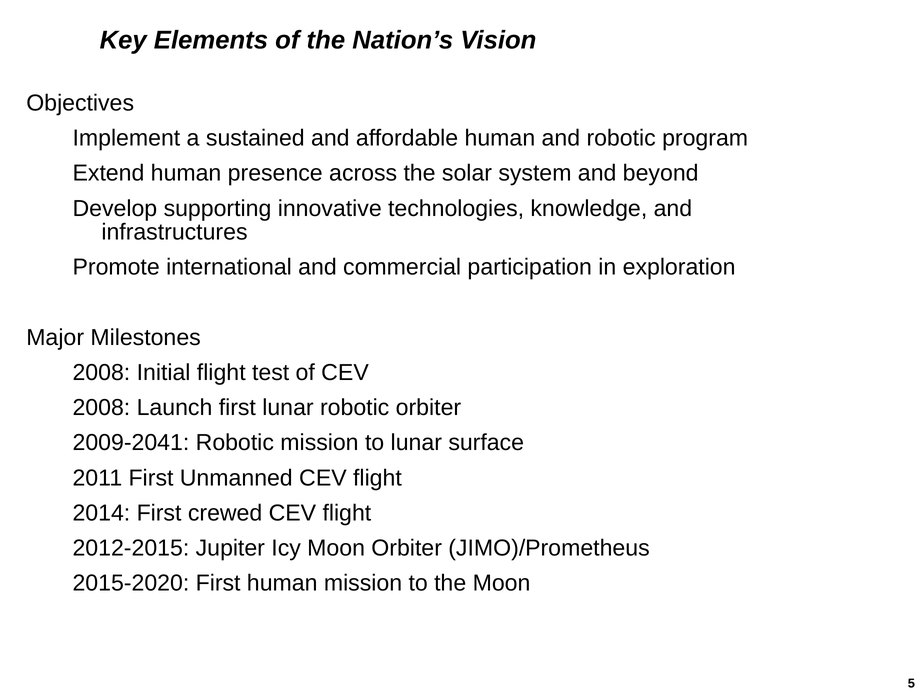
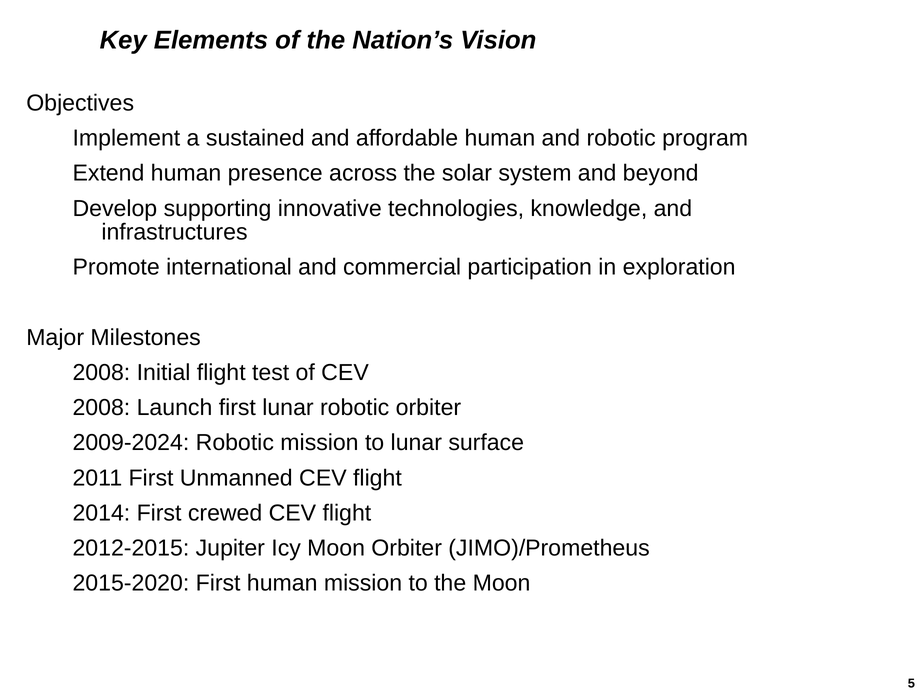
2009-2041: 2009-2041 -> 2009-2024
